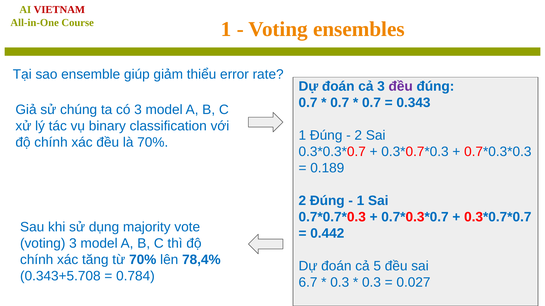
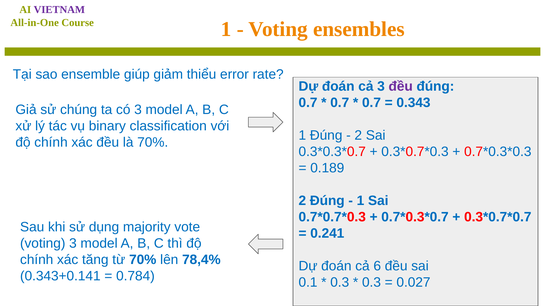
VIETNAM colour: red -> purple
0.442: 0.442 -> 0.241
5: 5 -> 6
0.343+5.708: 0.343+5.708 -> 0.343+0.141
6.7: 6.7 -> 0.1
